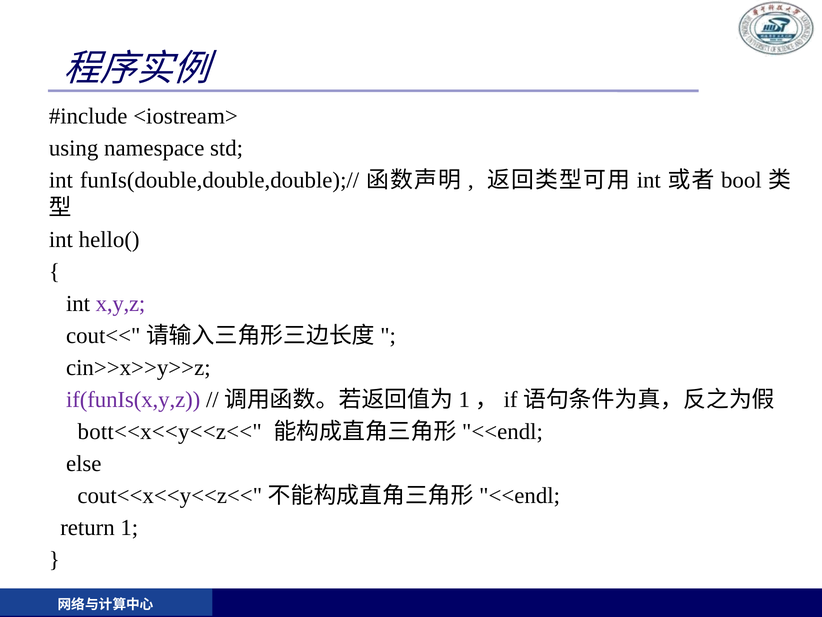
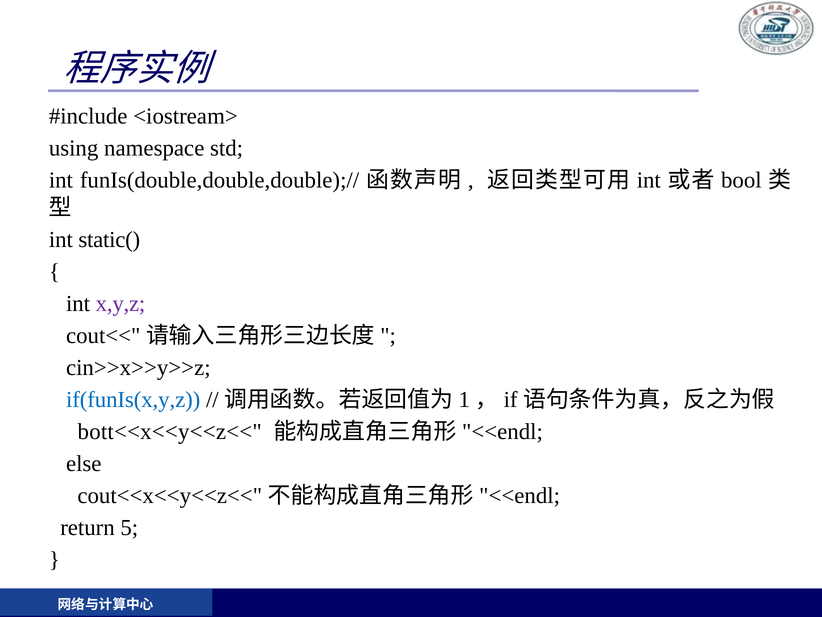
hello(: hello( -> static(
if(funIs(x,y,z colour: purple -> blue
1: 1 -> 5
